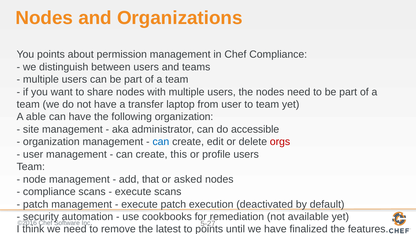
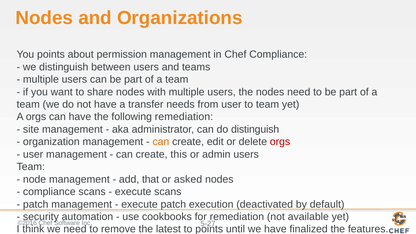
laptop: laptop -> needs
A able: able -> orgs
following organization: organization -> remediation
do accessible: accessible -> distinguish
can at (161, 142) colour: blue -> orange
profile: profile -> admin
